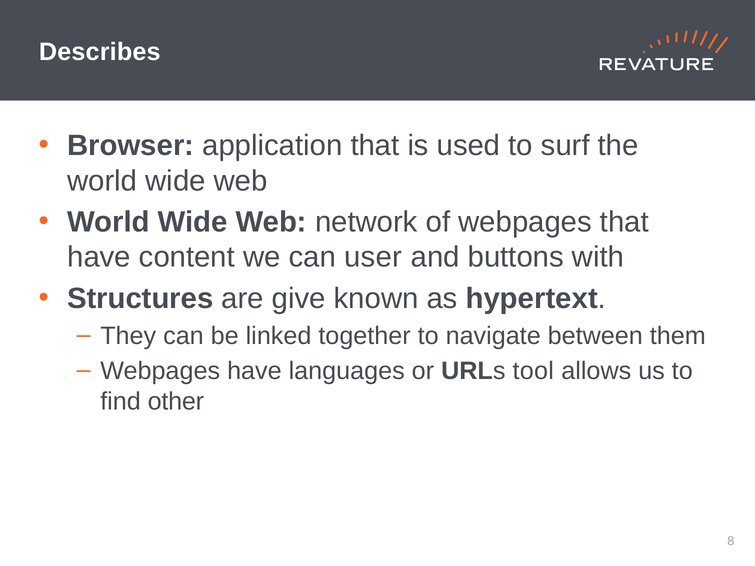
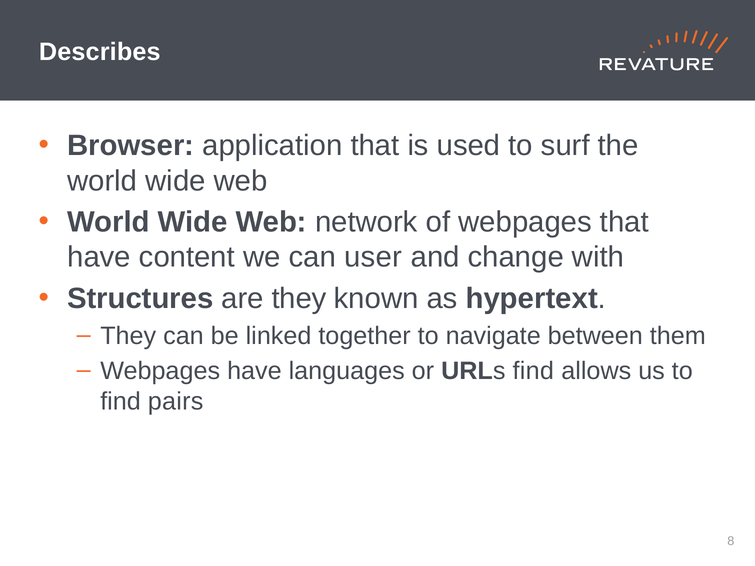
buttons: buttons -> change
are give: give -> they
URLs tool: tool -> find
other: other -> pairs
